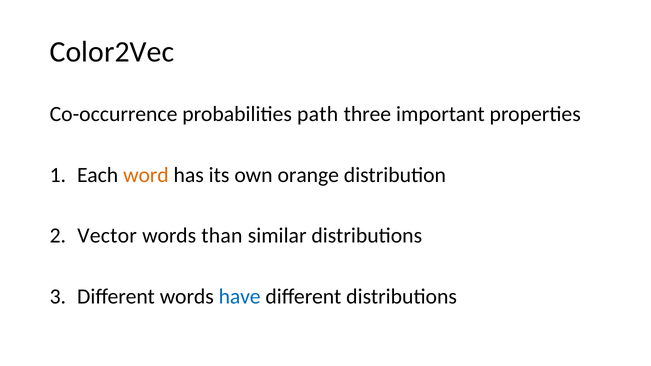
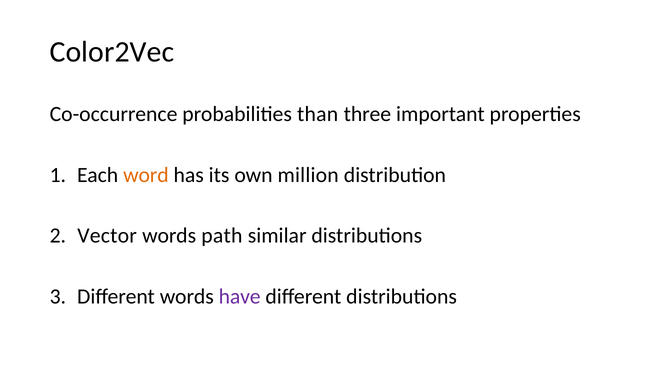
path: path -> than
orange: orange -> million
than: than -> path
have colour: blue -> purple
